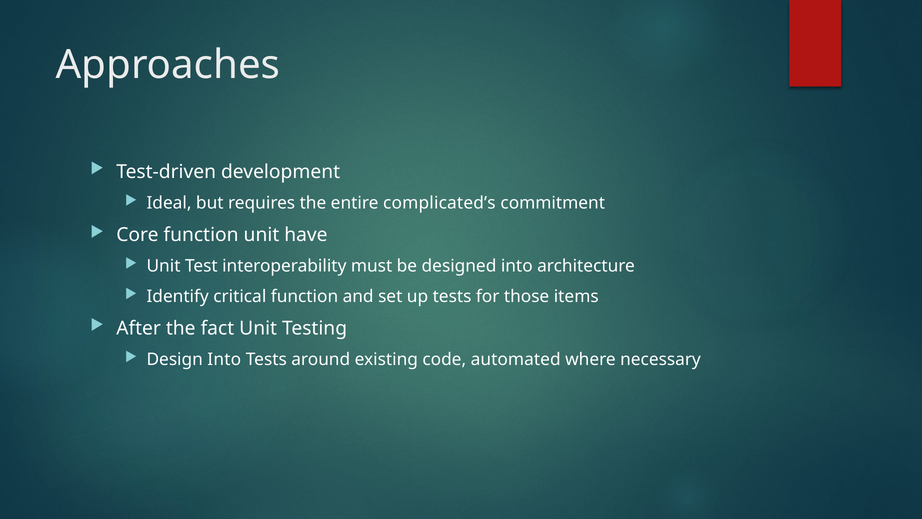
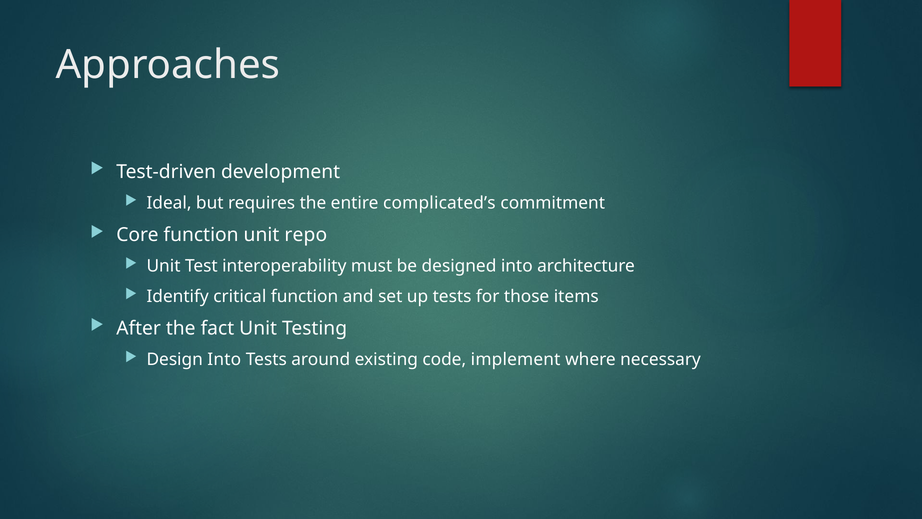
have: have -> repo
automated: automated -> implement
